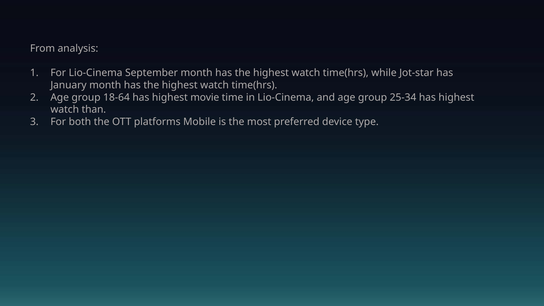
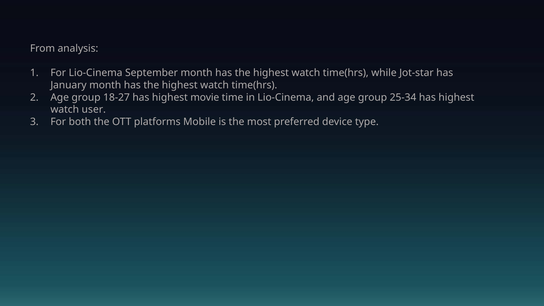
18-64: 18-64 -> 18-27
than: than -> user
